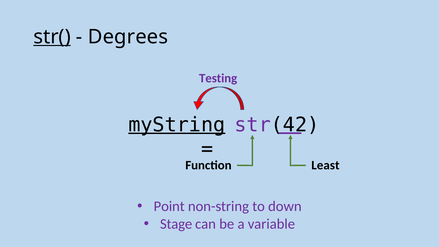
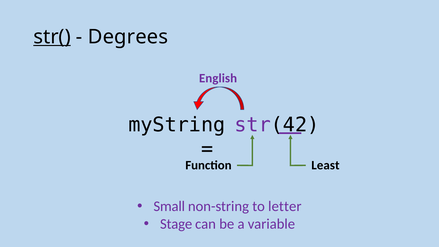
Testing: Testing -> English
myString underline: present -> none
Point: Point -> Small
down: down -> letter
